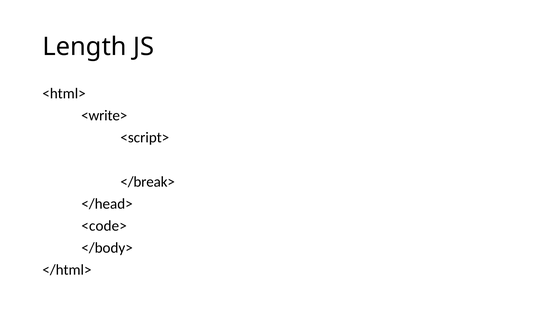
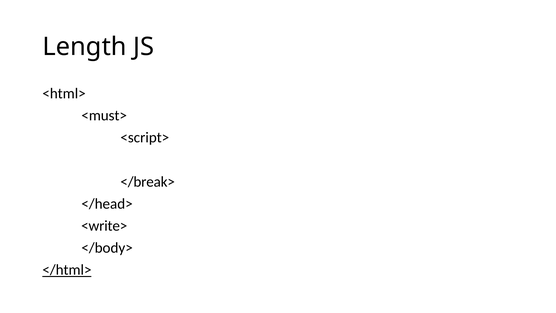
<write>: <write> -> <must>
<code>: <code> -> <write>
</html> underline: none -> present
